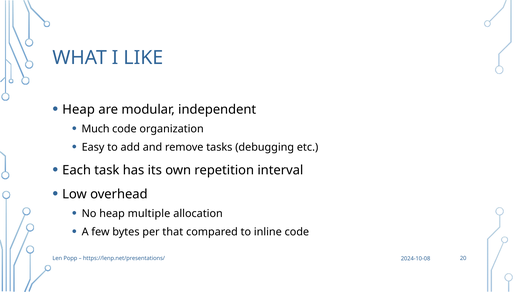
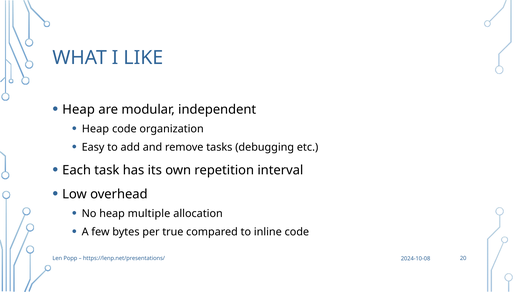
Much at (96, 129): Much -> Heap
that: that -> true
